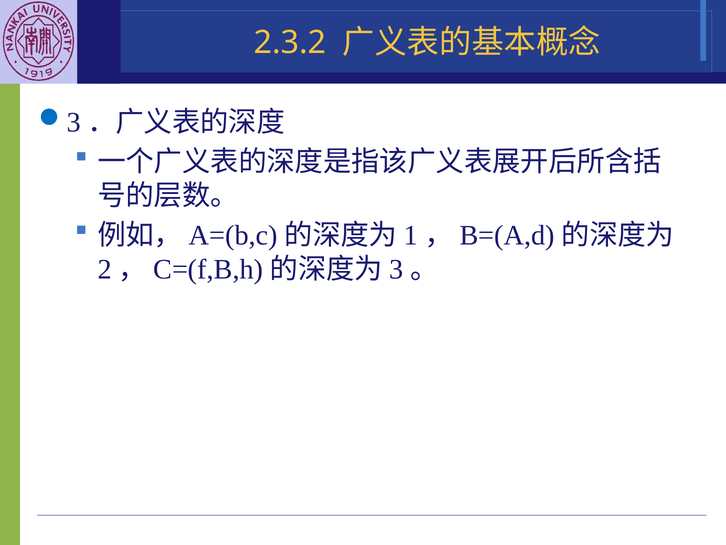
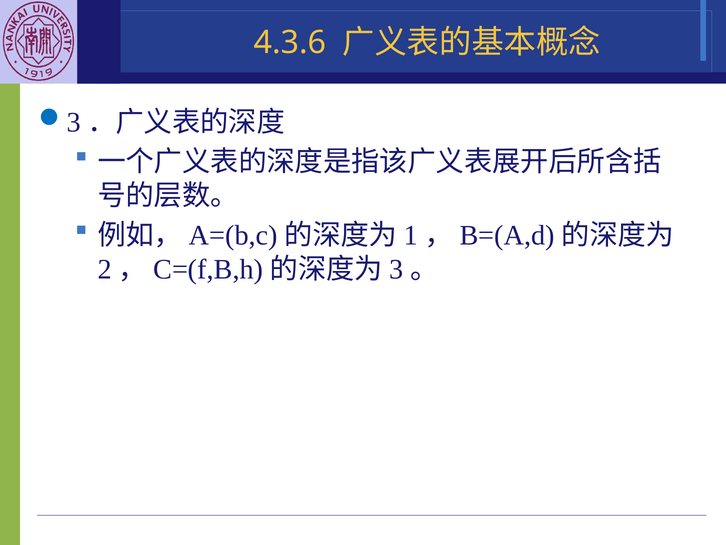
2.3.2: 2.3.2 -> 4.3.6
